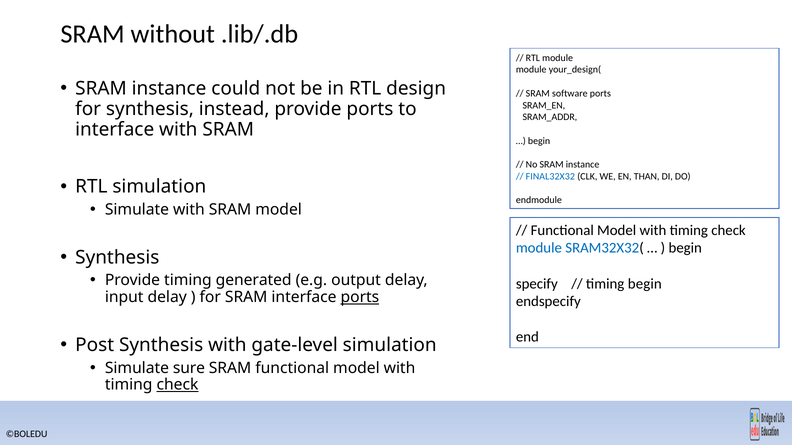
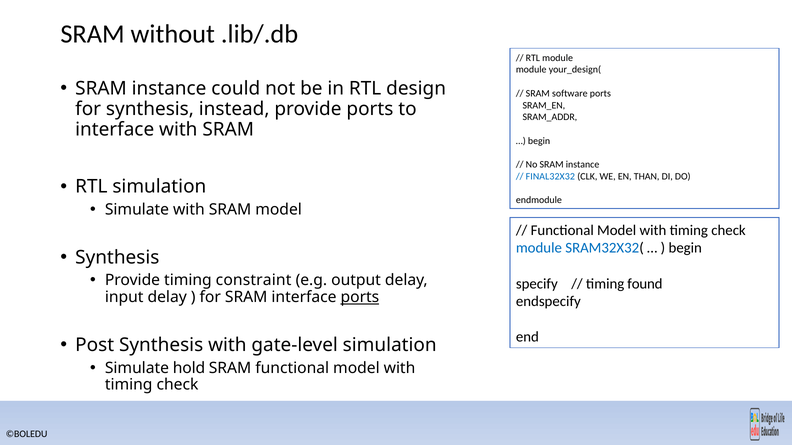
generated: generated -> constraint
timing begin: begin -> found
sure: sure -> hold
check at (178, 385) underline: present -> none
